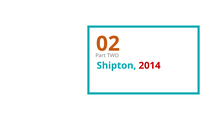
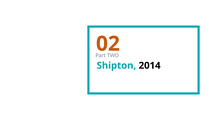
2014 colour: red -> black
